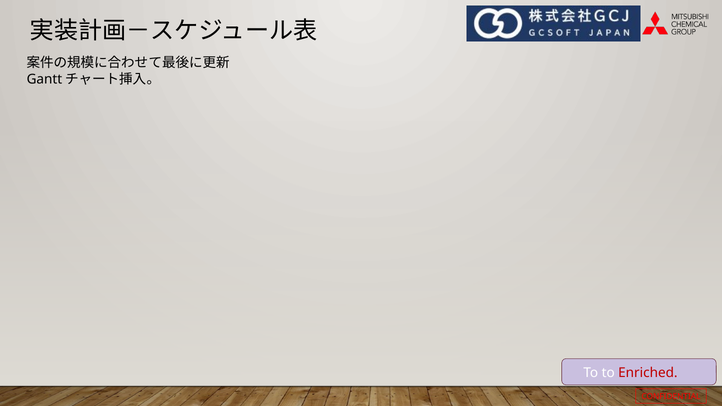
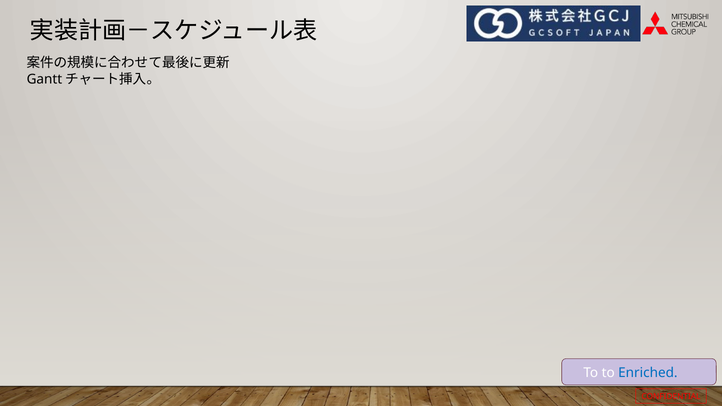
Enriched colour: red -> blue
